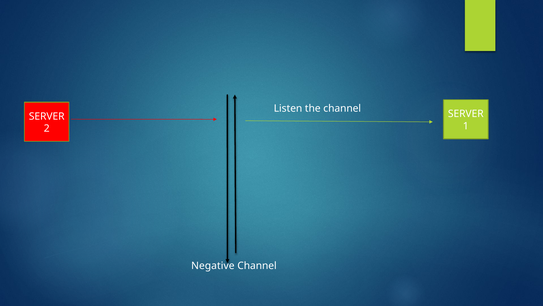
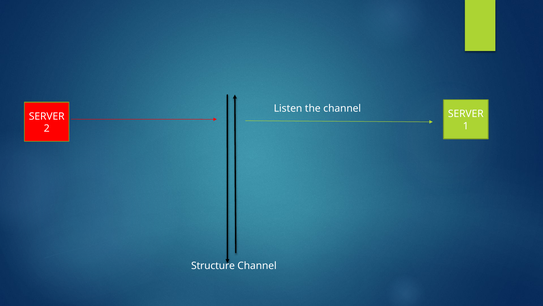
Negative: Negative -> Structure
